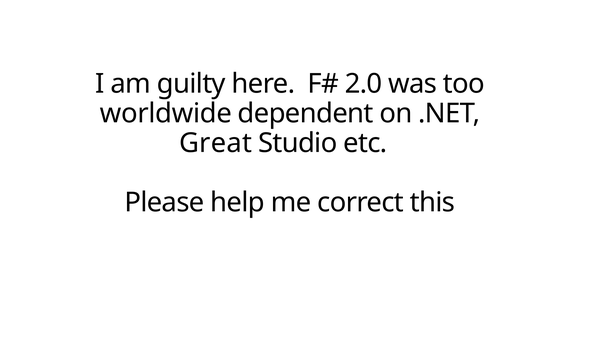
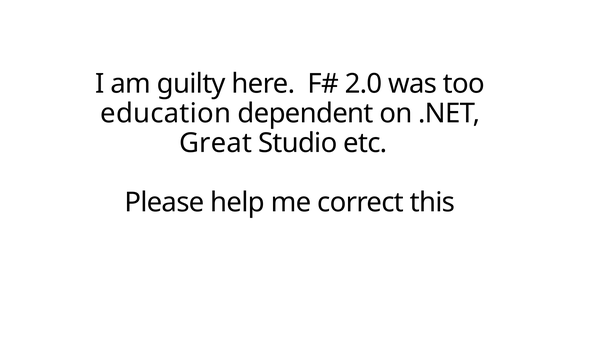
worldwide: worldwide -> education
